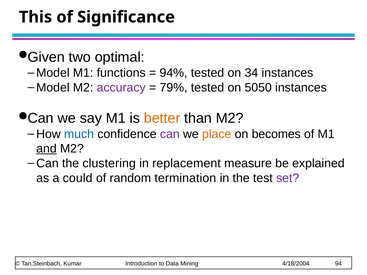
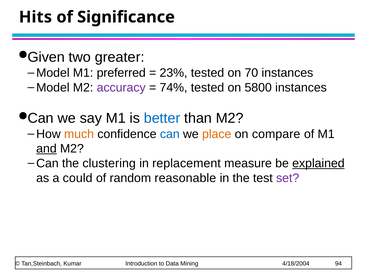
This: This -> Hits
optimal: optimal -> greater
functions: functions -> preferred
94%: 94% -> 23%
34: 34 -> 70
79%: 79% -> 74%
5050: 5050 -> 5800
better colour: orange -> blue
much colour: blue -> orange
can at (170, 134) colour: purple -> blue
becomes: becomes -> compare
explained underline: none -> present
termination: termination -> reasonable
